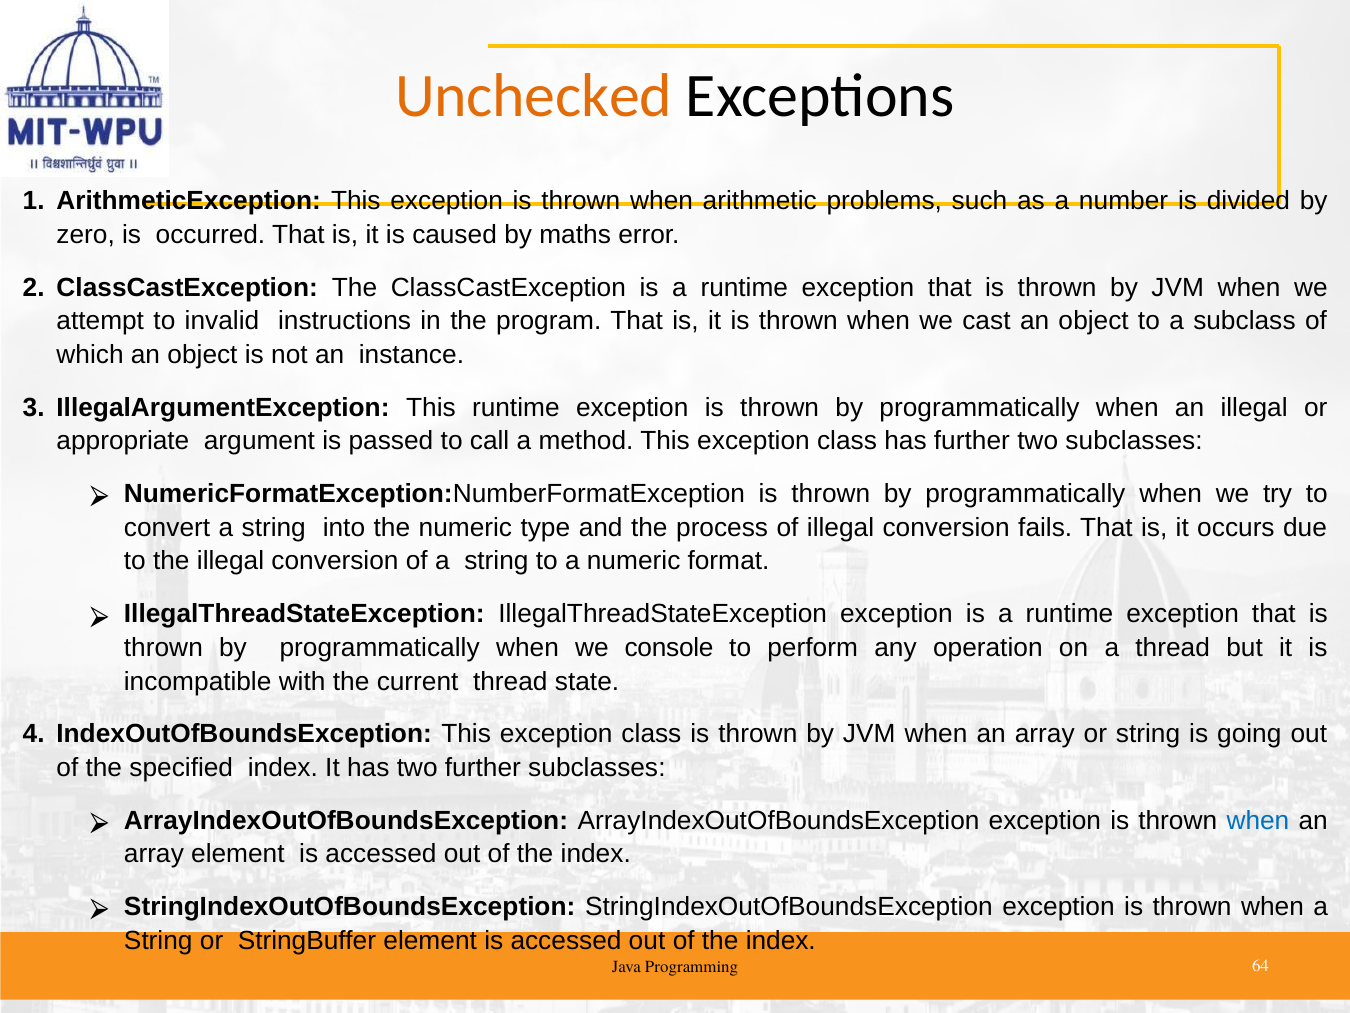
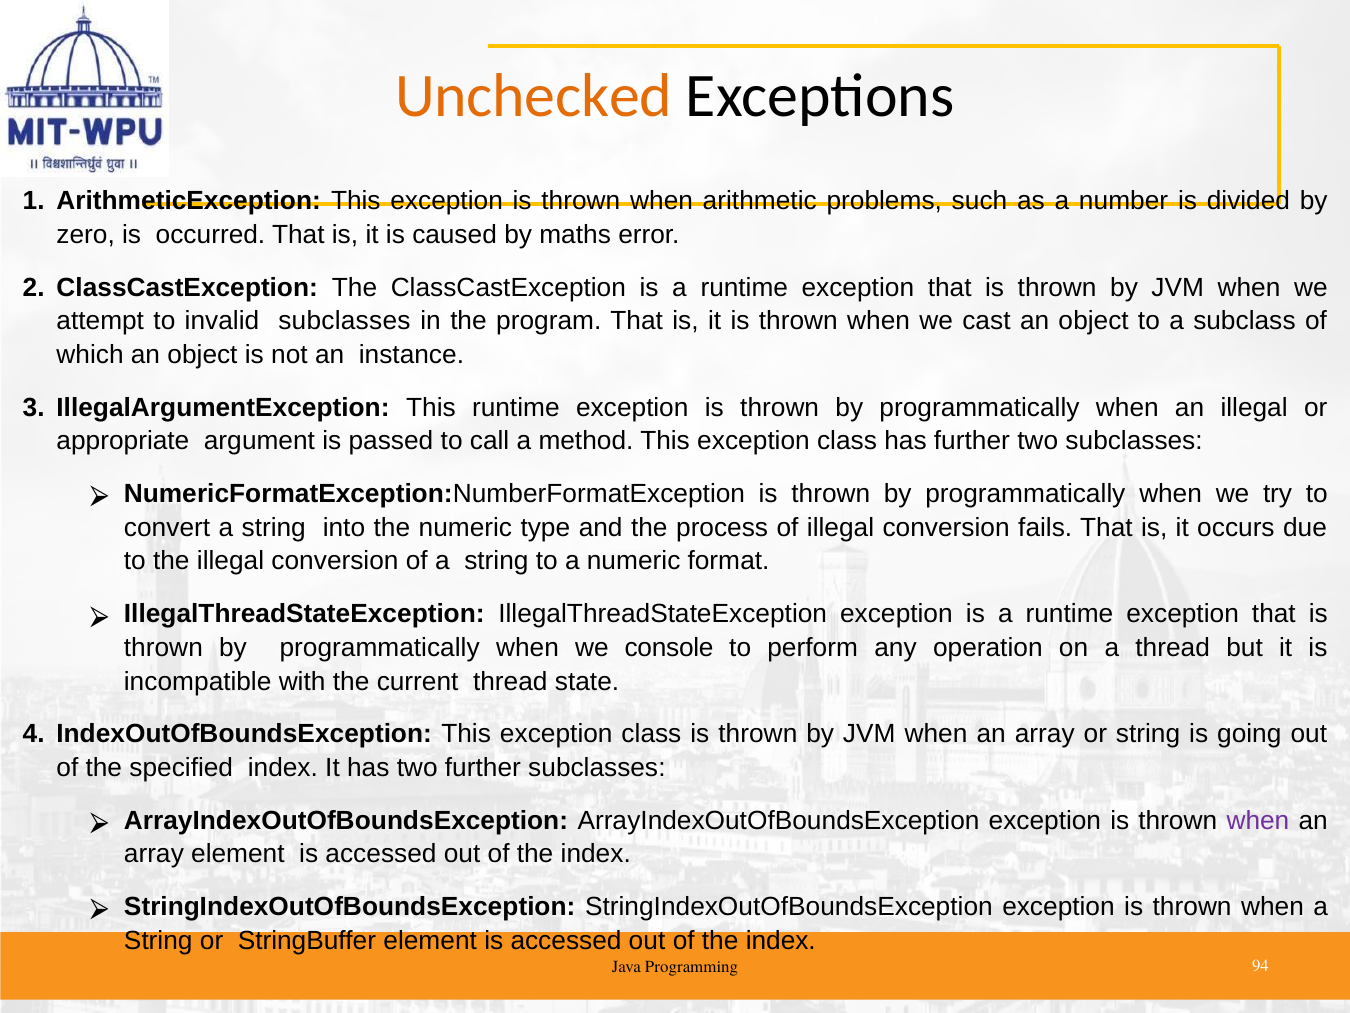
invalid instructions: instructions -> subclasses
when at (1258, 820) colour: blue -> purple
64: 64 -> 94
